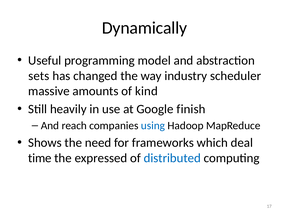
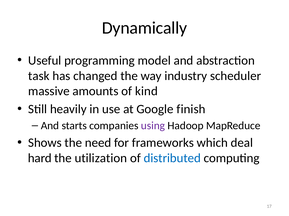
sets: sets -> task
reach: reach -> starts
using colour: blue -> purple
time: time -> hard
expressed: expressed -> utilization
